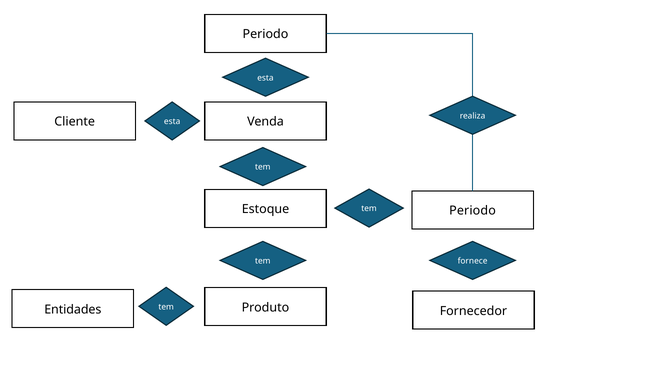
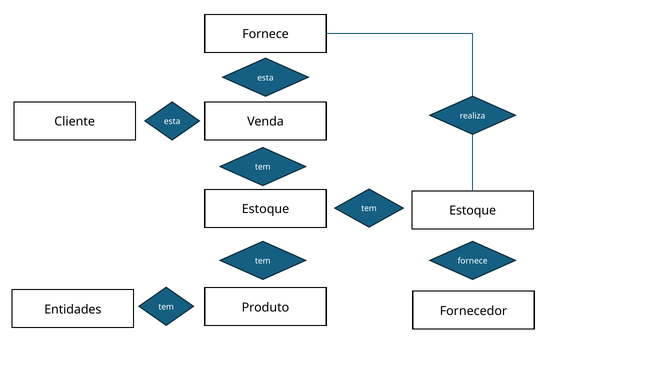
Periodo at (265, 34): Periodo -> Fornece
Periodo at (473, 211): Periodo -> Estoque
